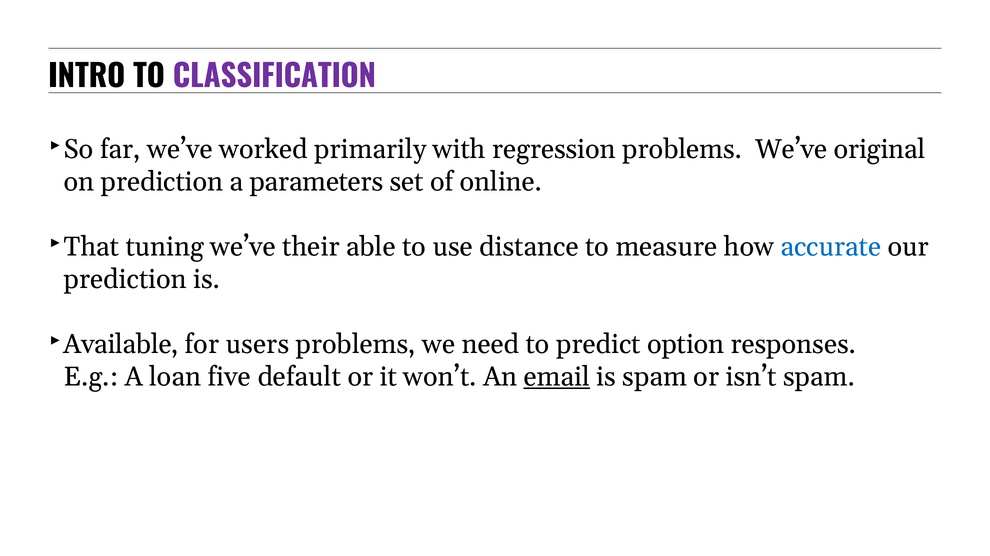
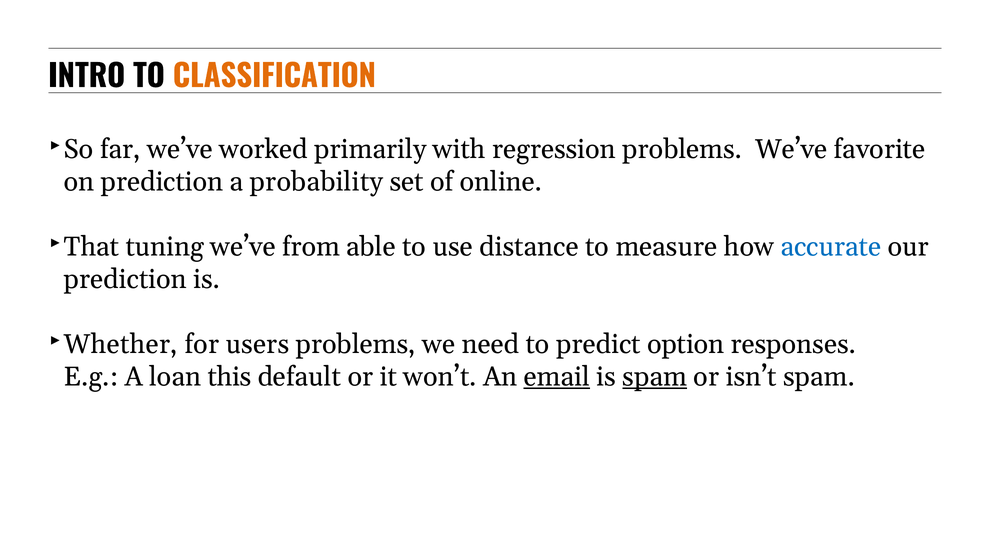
CLASSIFICATION colour: purple -> orange
original: original -> favorite
parameters: parameters -> probability
their: their -> from
Available: Available -> Whether
five: five -> this
spam at (655, 377) underline: none -> present
